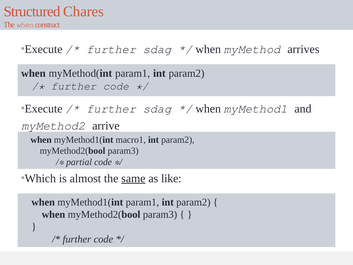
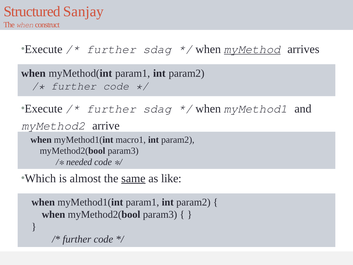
Chares: Chares -> Sanjay
myMethod underline: none -> present
partial: partial -> needed
